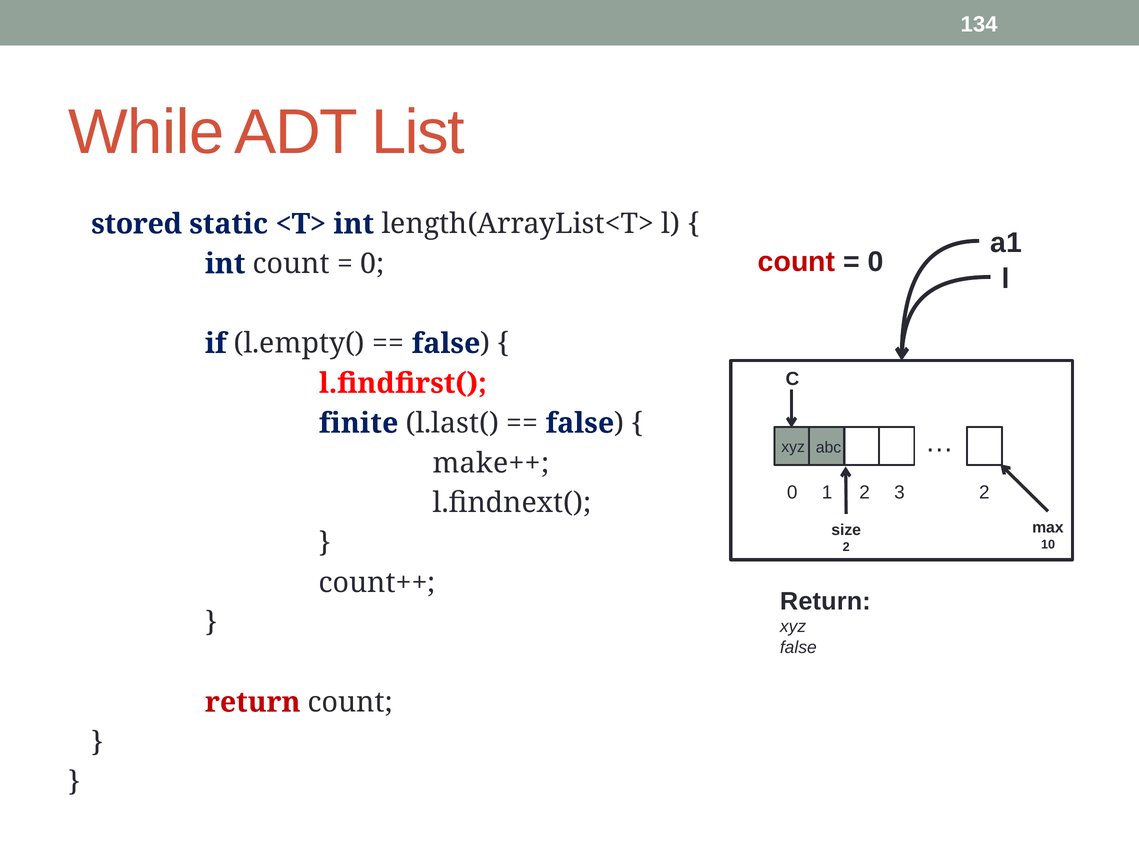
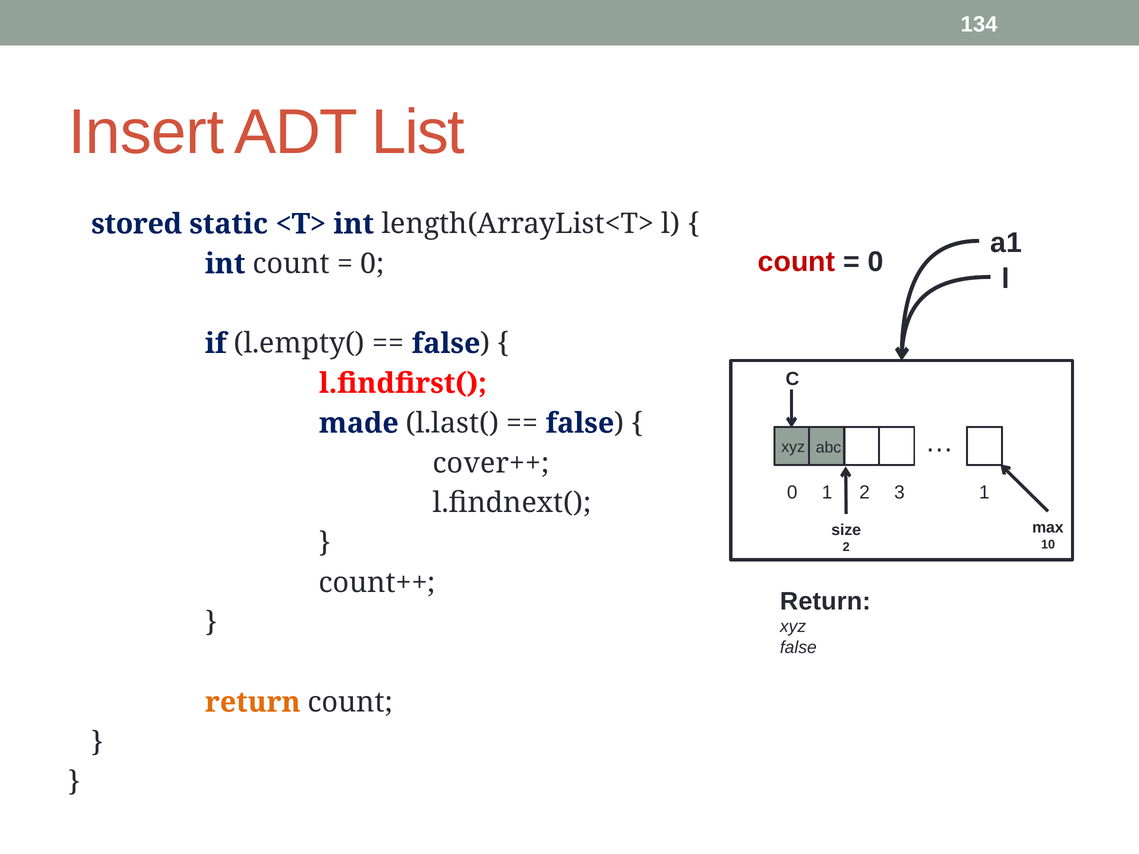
While: While -> Insert
finite: finite -> made
make++: make++ -> cover++
3 2: 2 -> 1
return at (253, 702) colour: red -> orange
